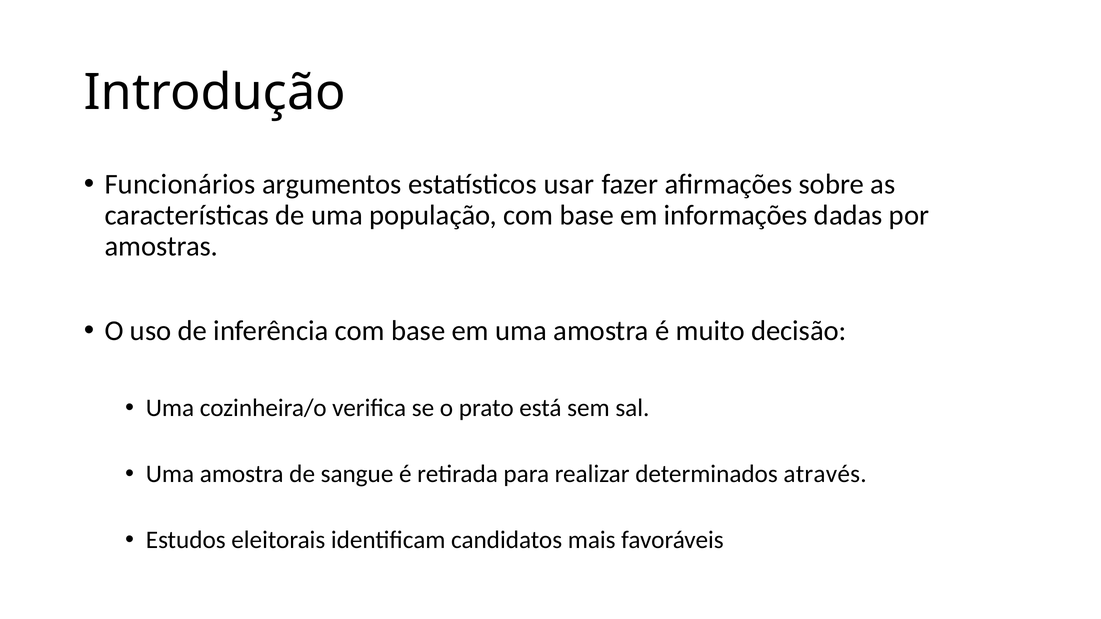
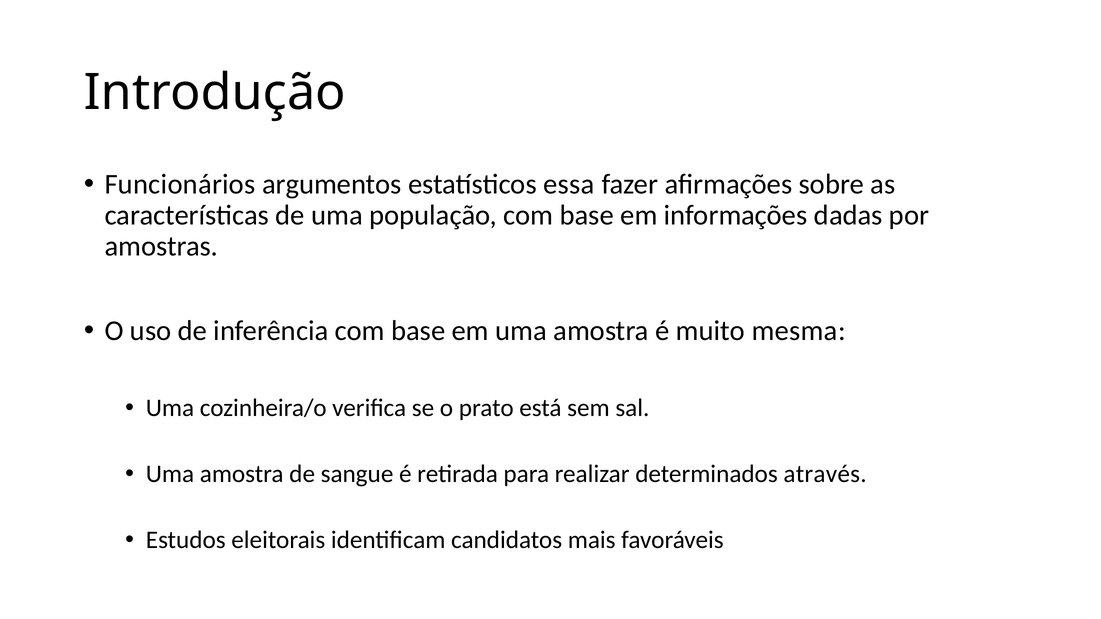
usar: usar -> essa
decisão: decisão -> mesma
